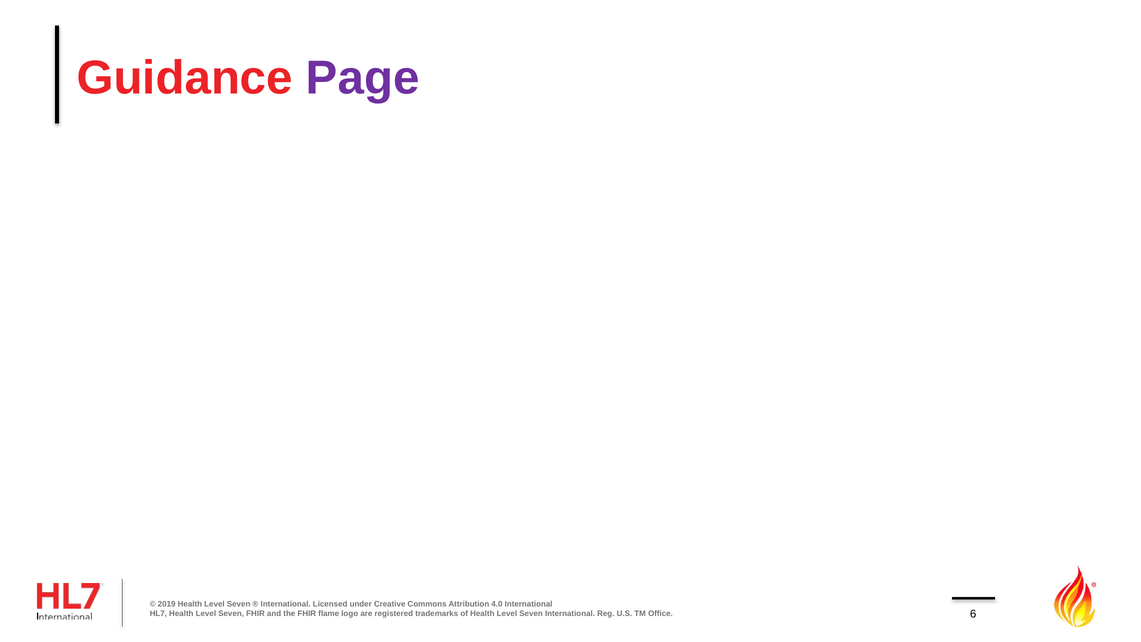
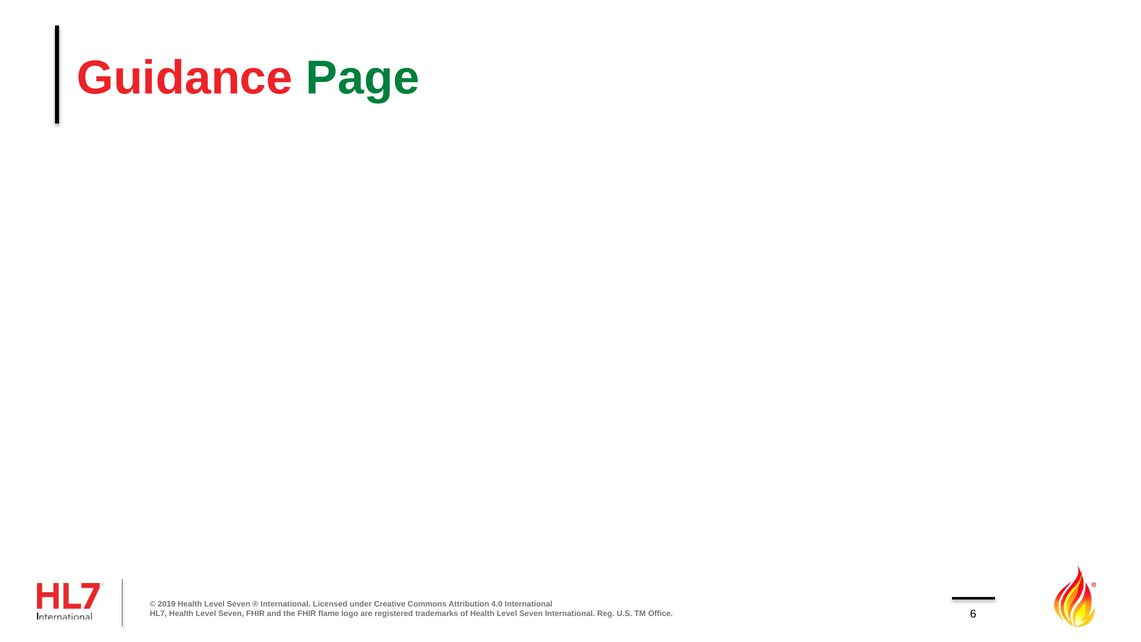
Page colour: purple -> green
